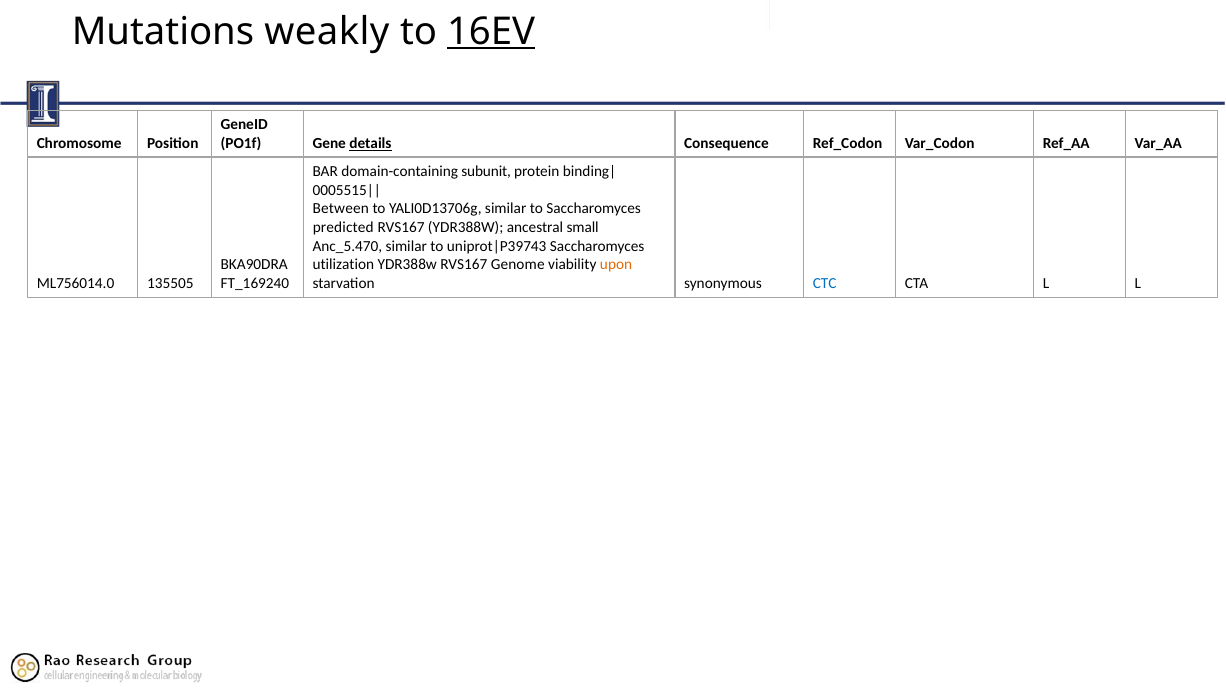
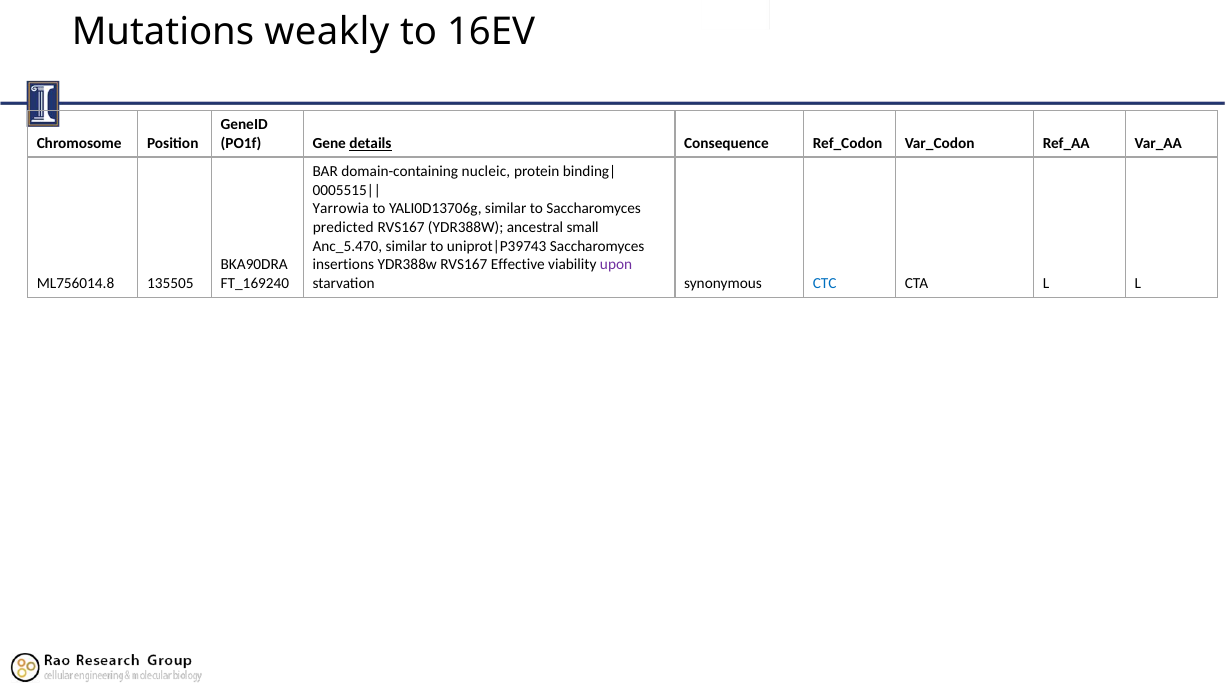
16EV underline: present -> none
subunit: subunit -> nucleic
Between: Between -> Yarrowia
utilization: utilization -> insertions
Genome: Genome -> Effective
upon colour: orange -> purple
ML756014.0: ML756014.0 -> ML756014.8
